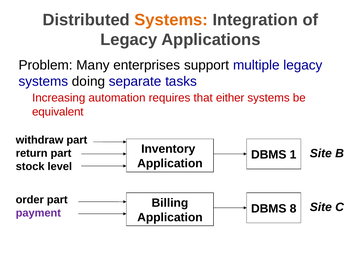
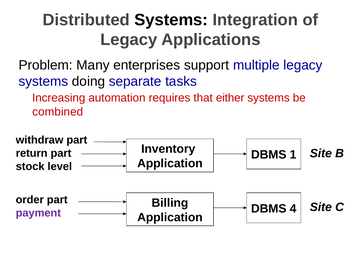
Systems at (171, 20) colour: orange -> black
equivalent: equivalent -> combined
8: 8 -> 4
